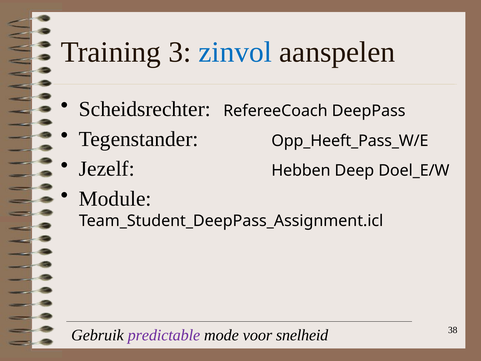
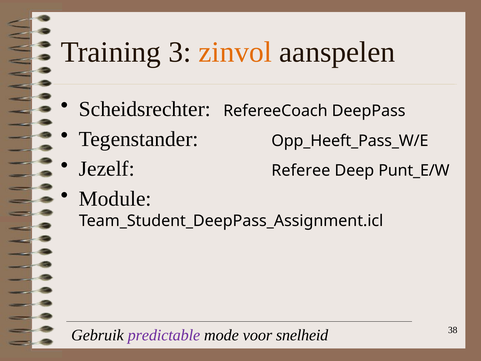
zinvol colour: blue -> orange
Hebben: Hebben -> Referee
Doel_E/W: Doel_E/W -> Punt_E/W
